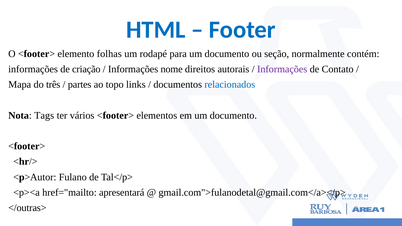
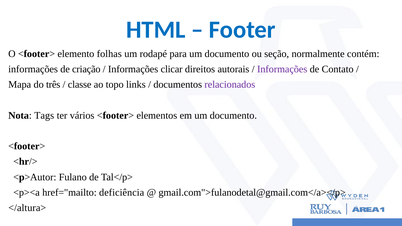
nome: nome -> clicar
partes: partes -> classe
relacionados colour: blue -> purple
apresentará: apresentará -> deficiência
</outras>: </outras> -> </altura>
